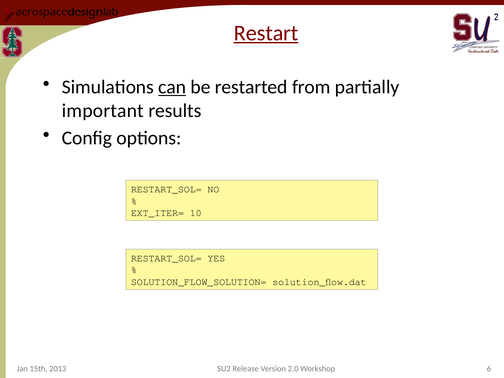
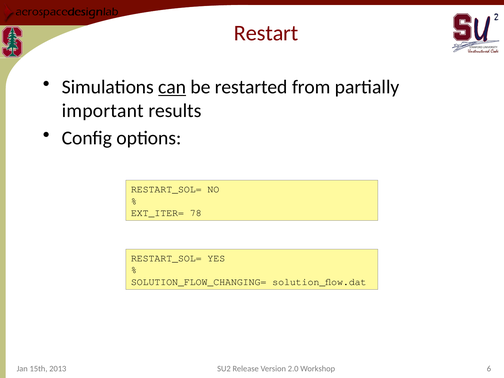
Restart underline: present -> none
10: 10 -> 78
SOLUTION_FLOW_SOLUTION=: SOLUTION_FLOW_SOLUTION= -> SOLUTION_FLOW_CHANGING=
